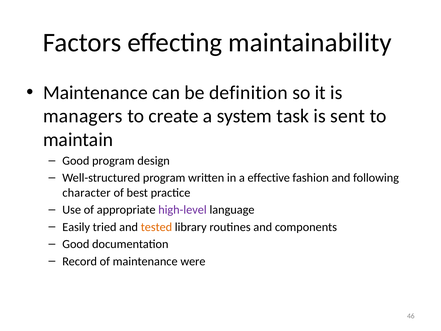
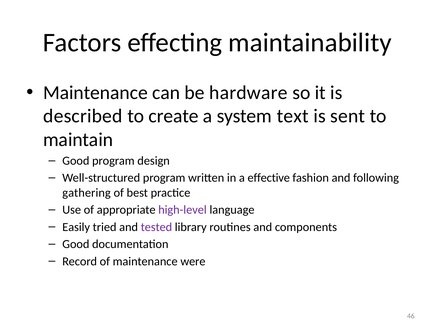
definition: definition -> hardware
managers: managers -> described
task: task -> text
character: character -> gathering
tested colour: orange -> purple
